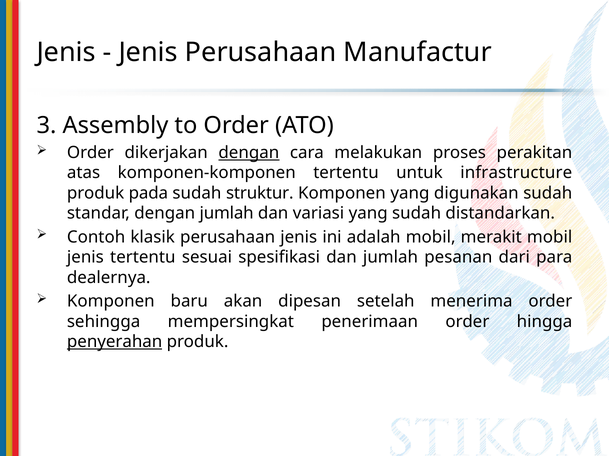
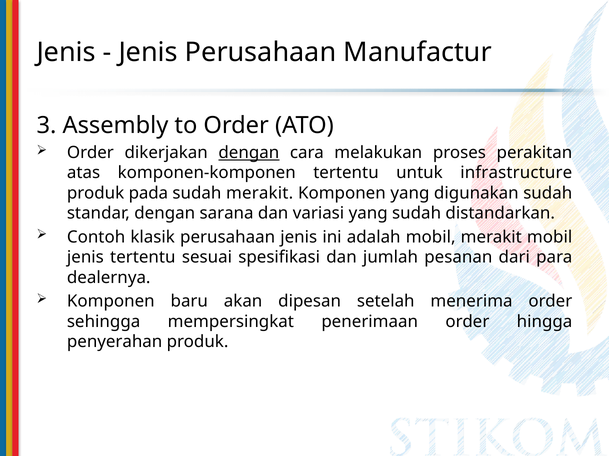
sudah struktur: struktur -> merakit
dengan jumlah: jumlah -> sarana
penyerahan underline: present -> none
